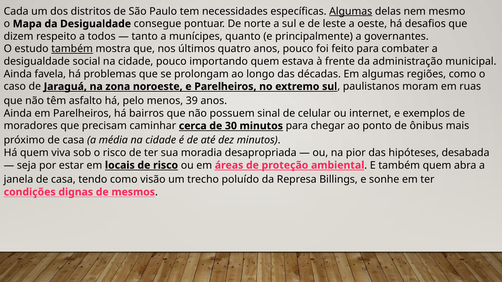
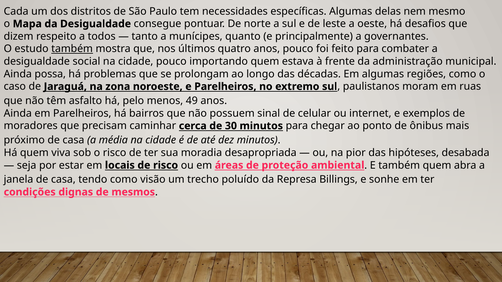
Algumas at (351, 11) underline: present -> none
favela: favela -> possa
39: 39 -> 49
